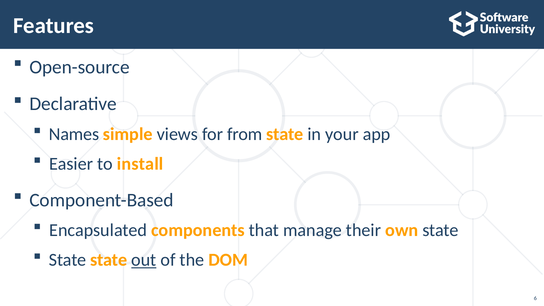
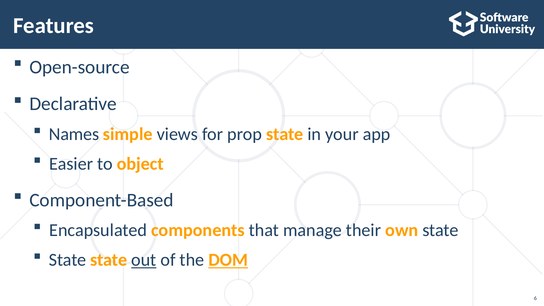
from: from -> prop
install: install -> object
DOM underline: none -> present
